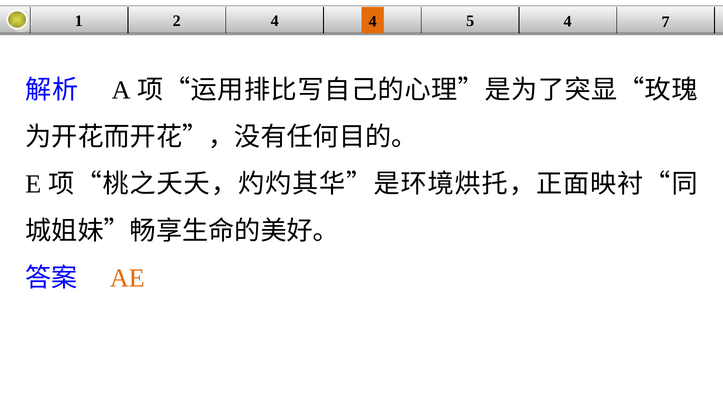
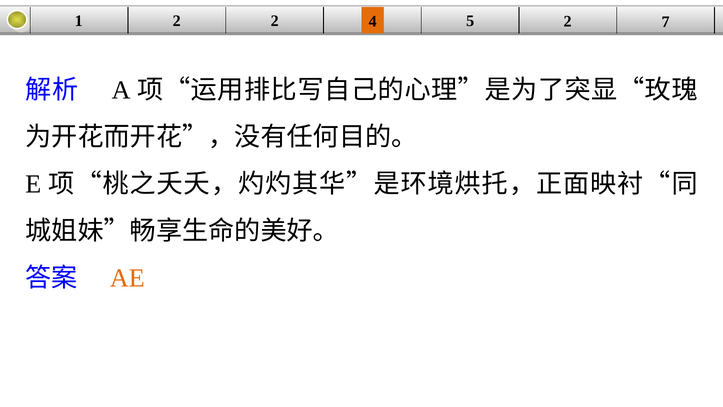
2 4: 4 -> 2
5 4: 4 -> 2
